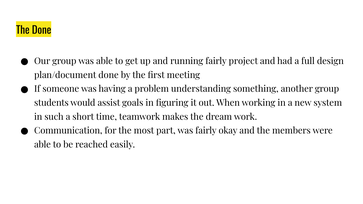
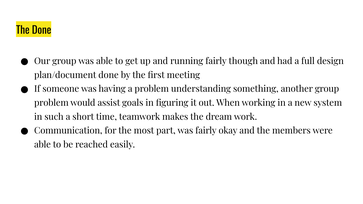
project: project -> though
students at (51, 103): students -> problem
